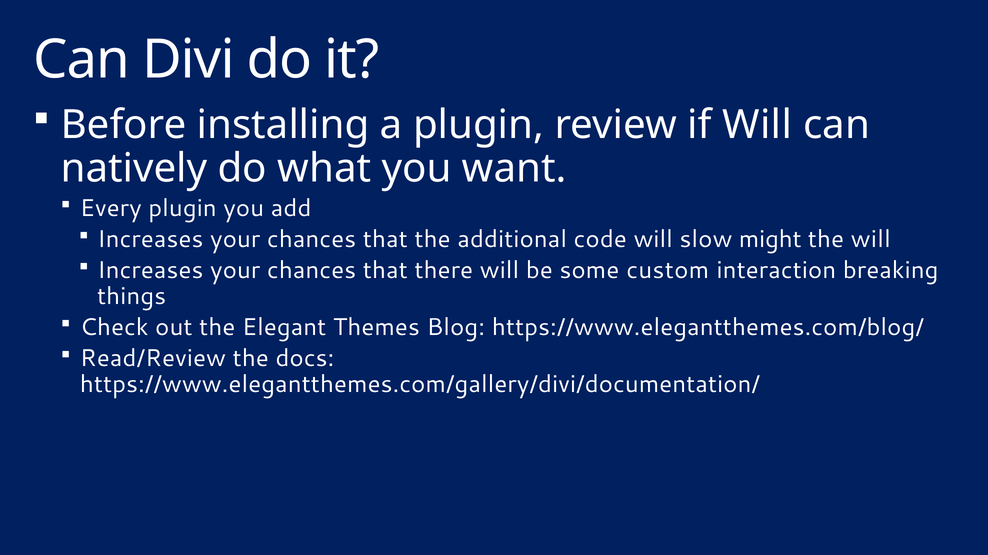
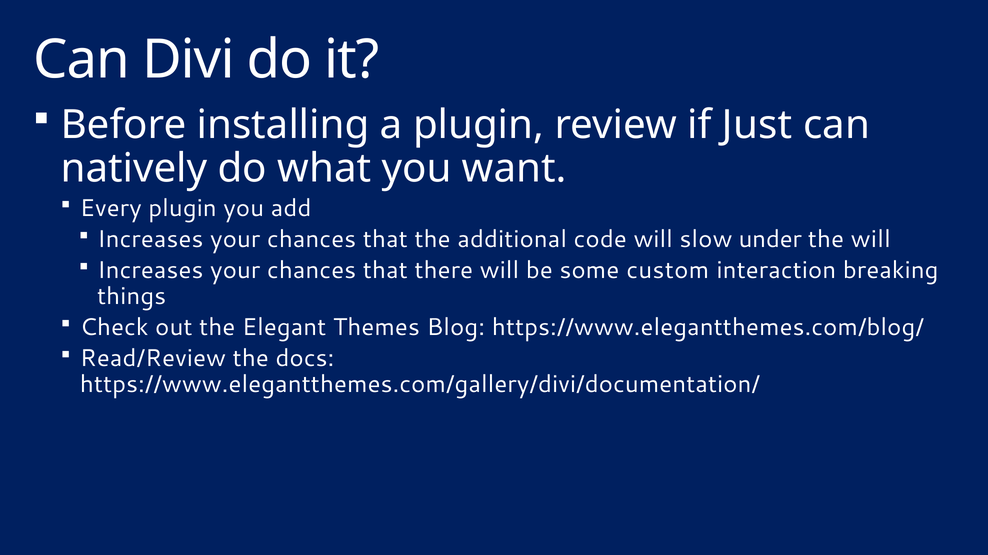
if Will: Will -> Just
might: might -> under
